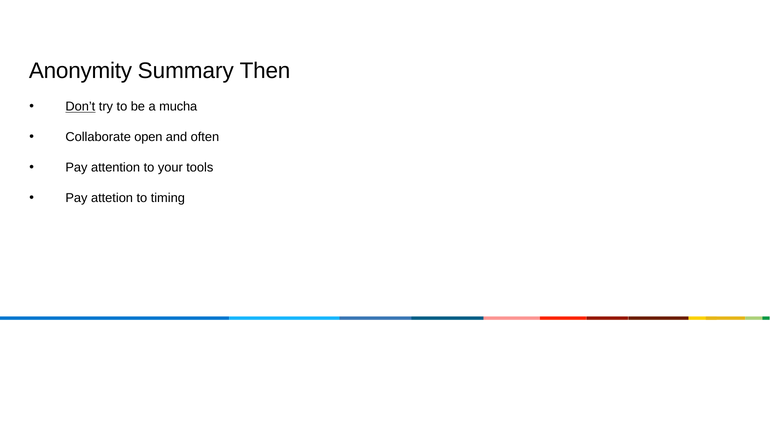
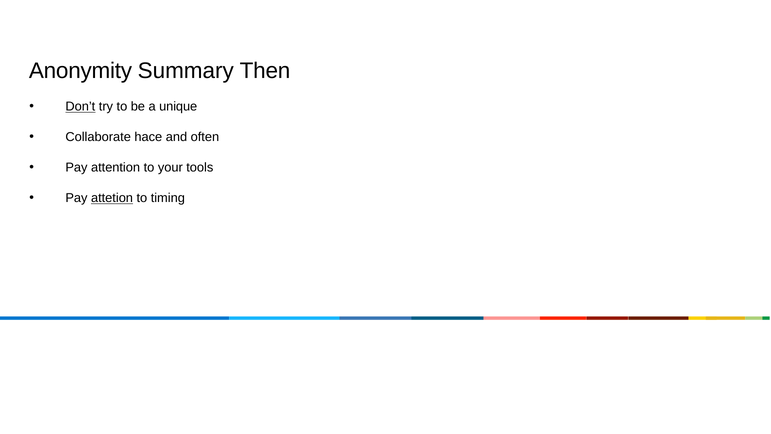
mucha: mucha -> unique
open: open -> hace
attetion underline: none -> present
